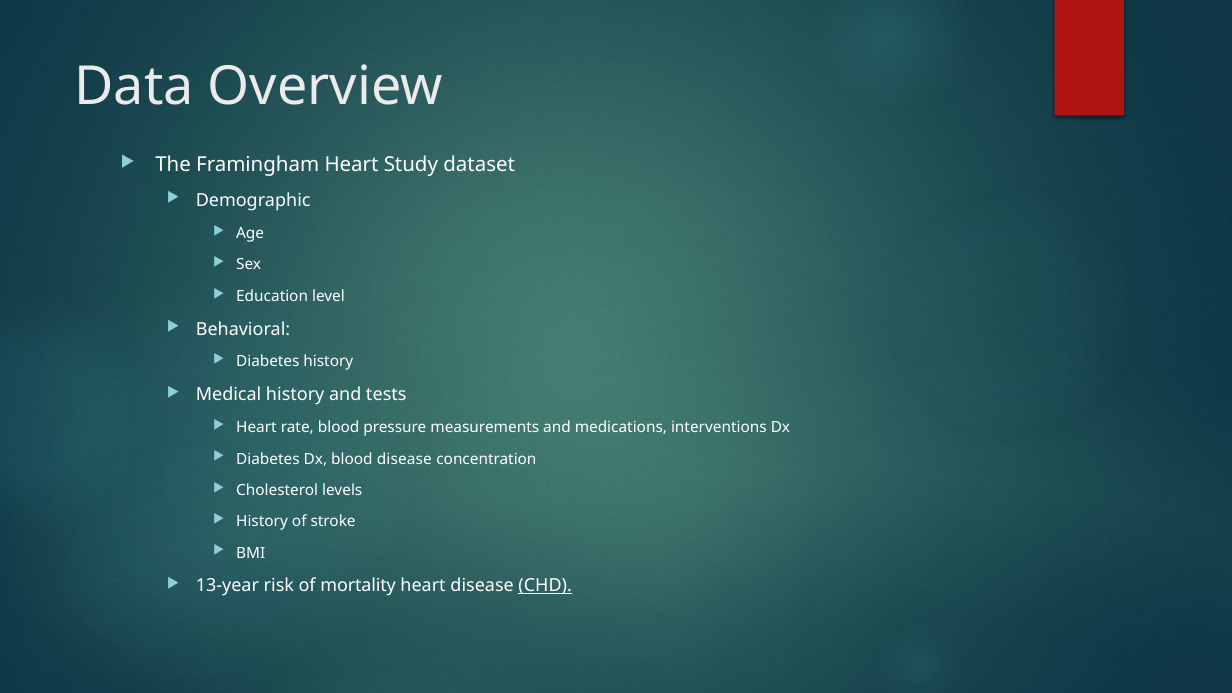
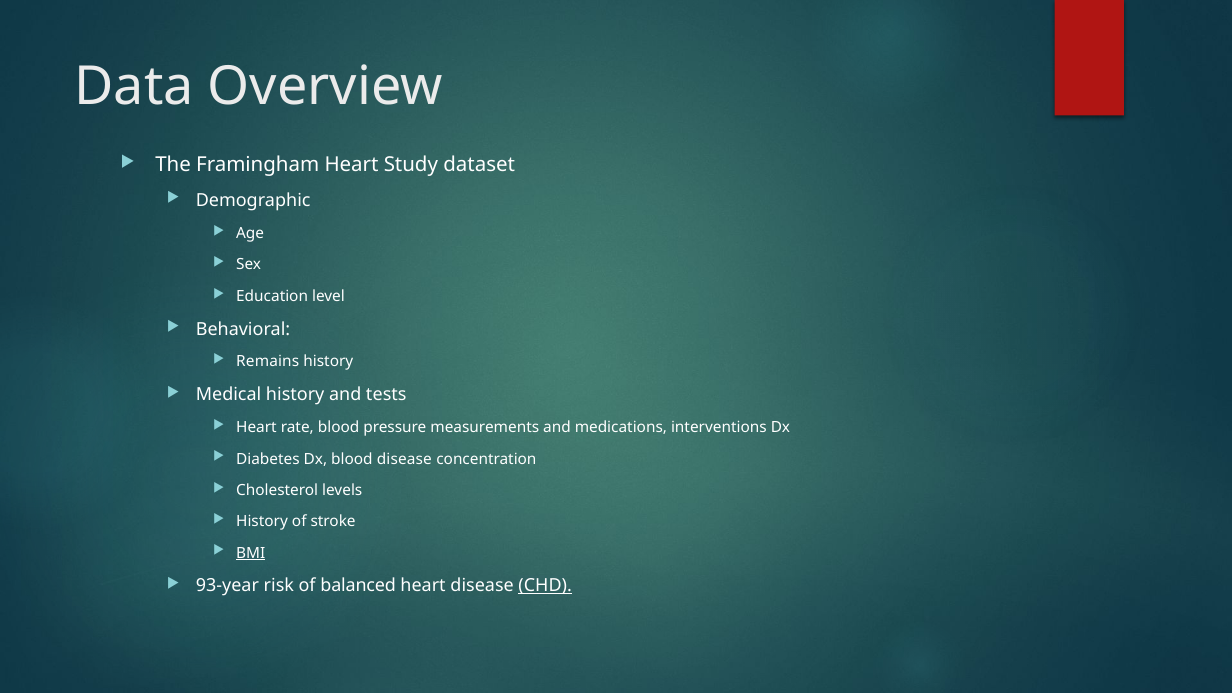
Diabetes at (268, 362): Diabetes -> Remains
BMI underline: none -> present
13-year: 13-year -> 93-year
mortality: mortality -> balanced
